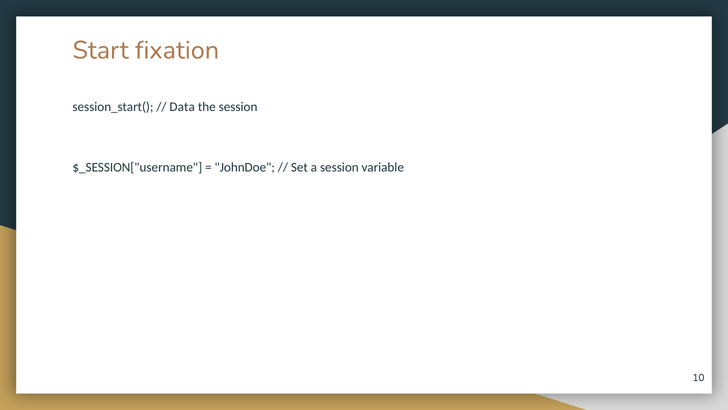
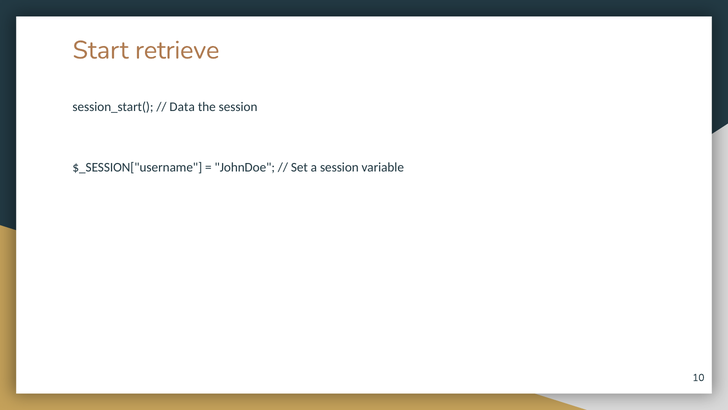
fixation: fixation -> retrieve
